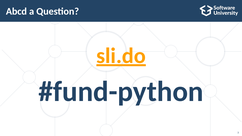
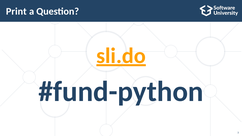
Abcd: Abcd -> Print
